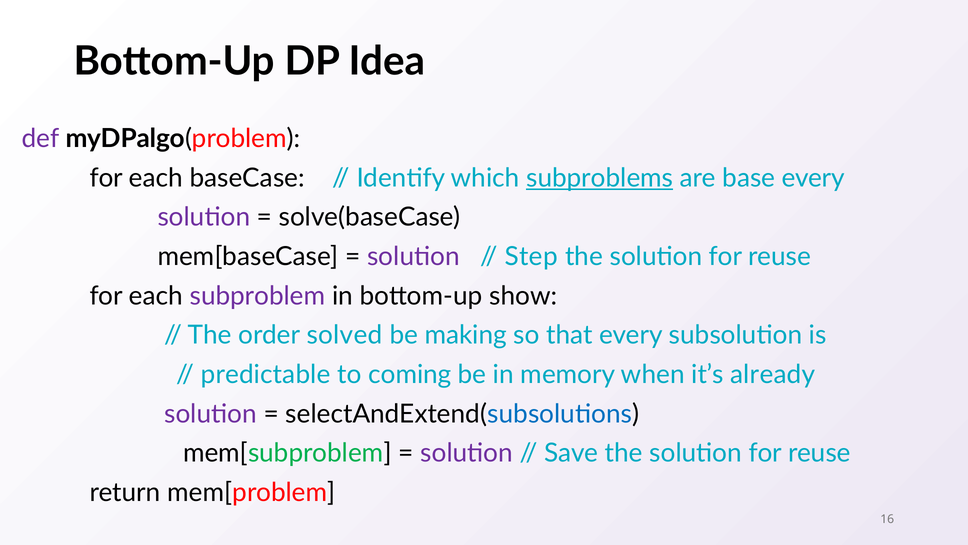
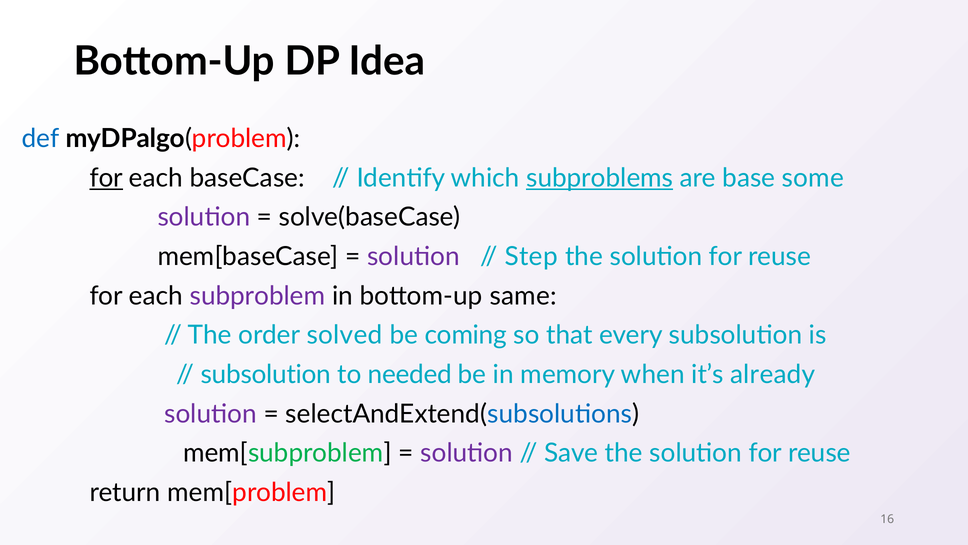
def colour: purple -> blue
for at (106, 178) underline: none -> present
base every: every -> some
show: show -> same
making: making -> coming
predictable at (266, 374): predictable -> subsolution
coming: coming -> needed
